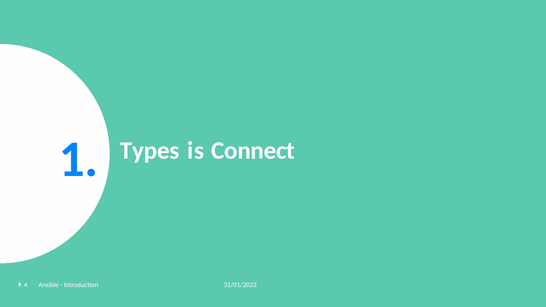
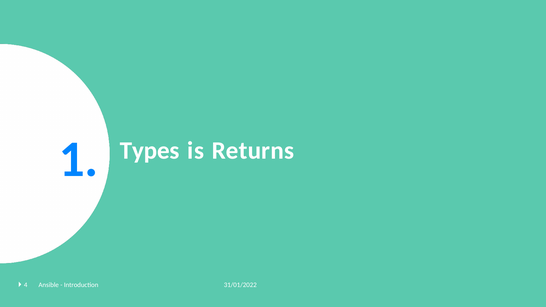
Connect: Connect -> Returns
